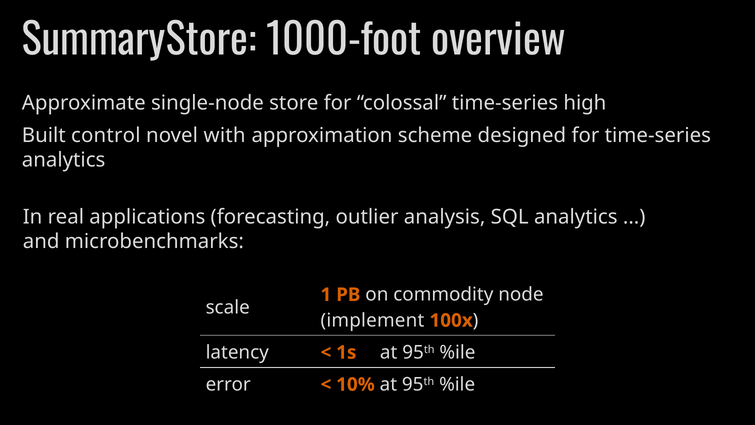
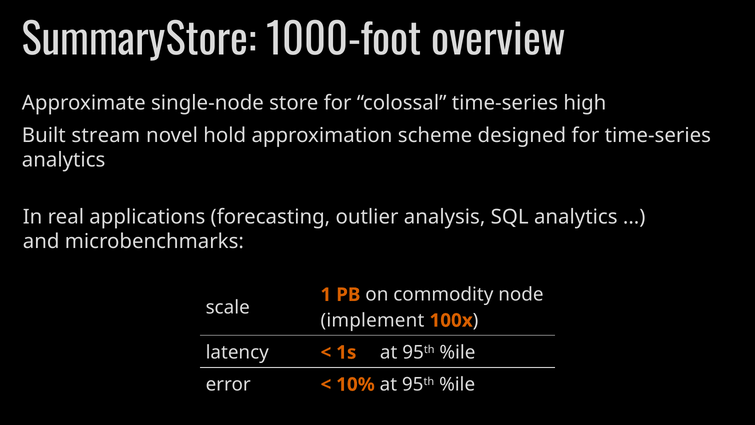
control: control -> stream
with: with -> hold
